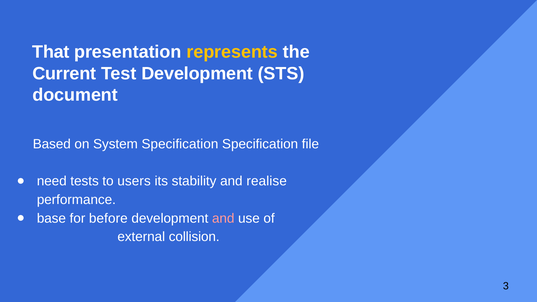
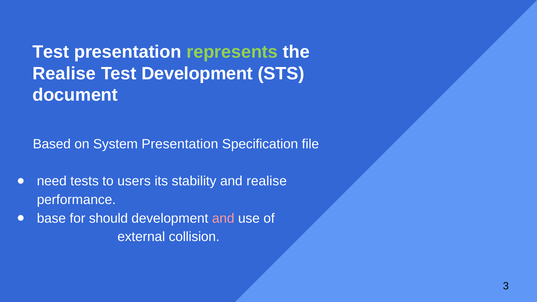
That at (51, 52): That -> Test
represents colour: yellow -> light green
Current at (64, 74): Current -> Realise
System Specification: Specification -> Presentation
before: before -> should
